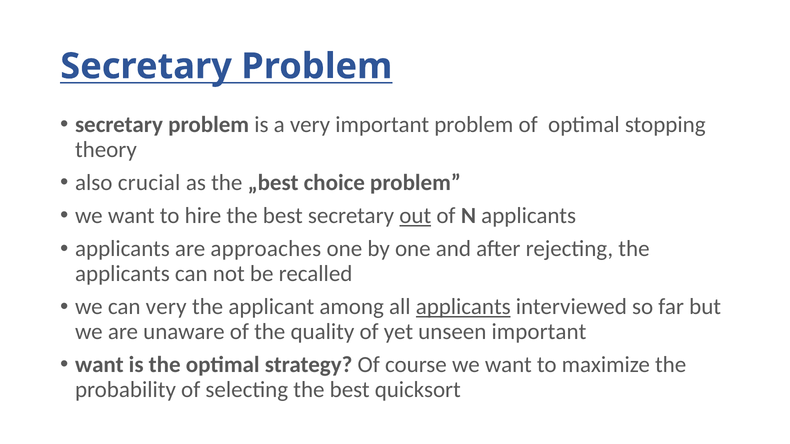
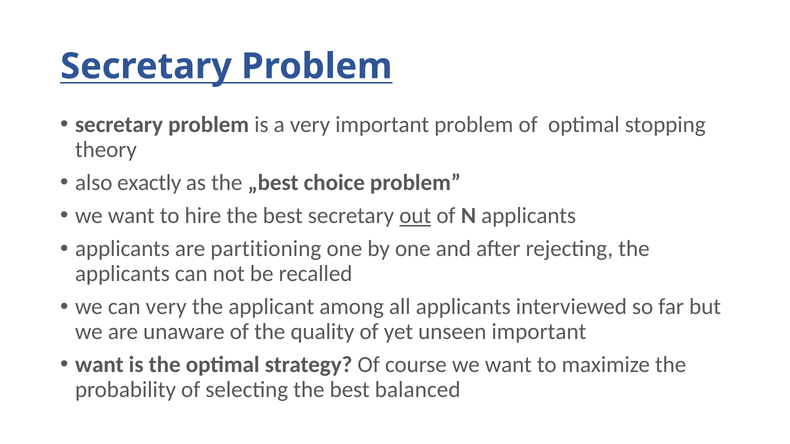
crucial: crucial -> exactly
approaches: approaches -> partitioning
applicants at (463, 307) underline: present -> none
quicksort: quicksort -> balanced
